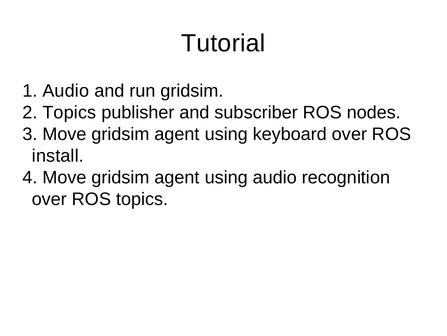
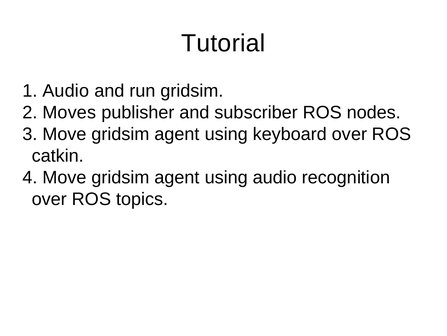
Topics at (69, 112): Topics -> Moves
install: install -> catkin
